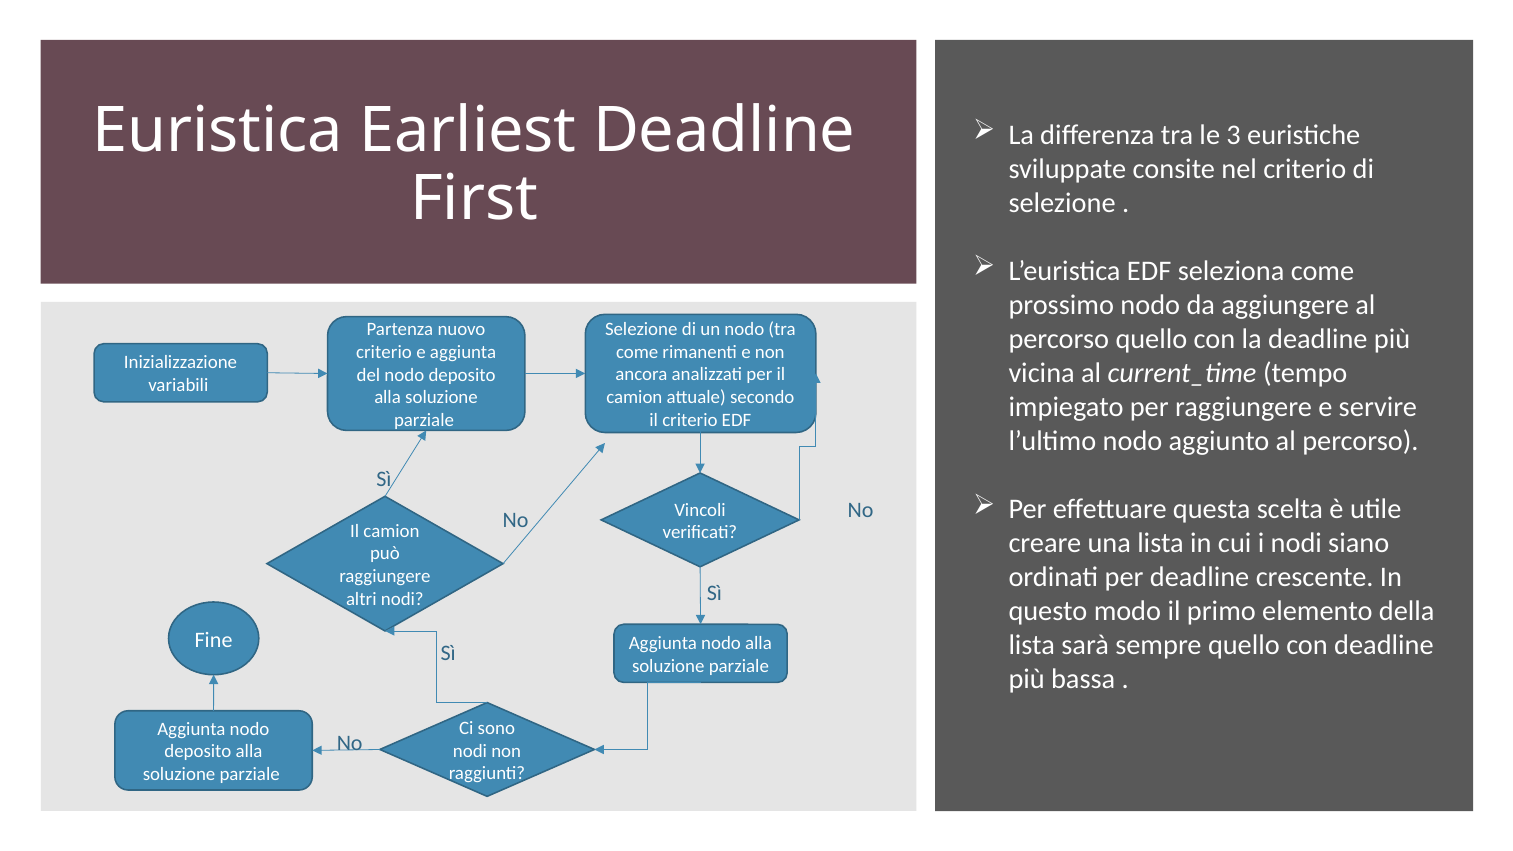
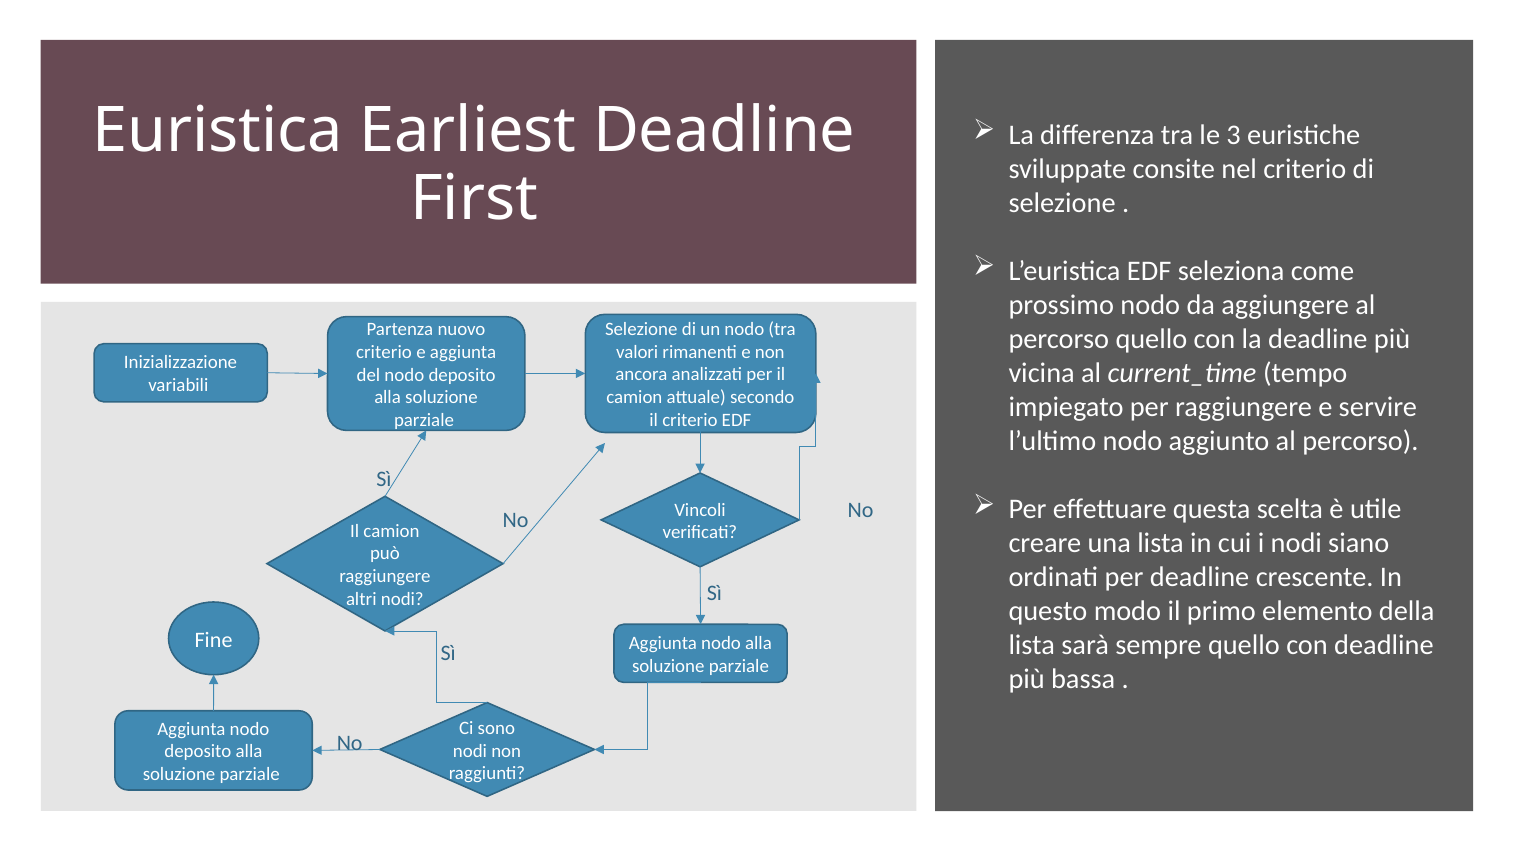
come at (637, 352): come -> valori
